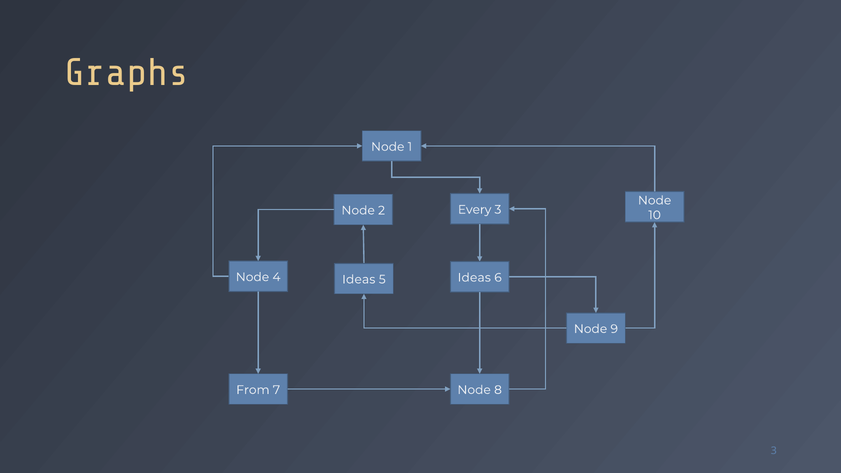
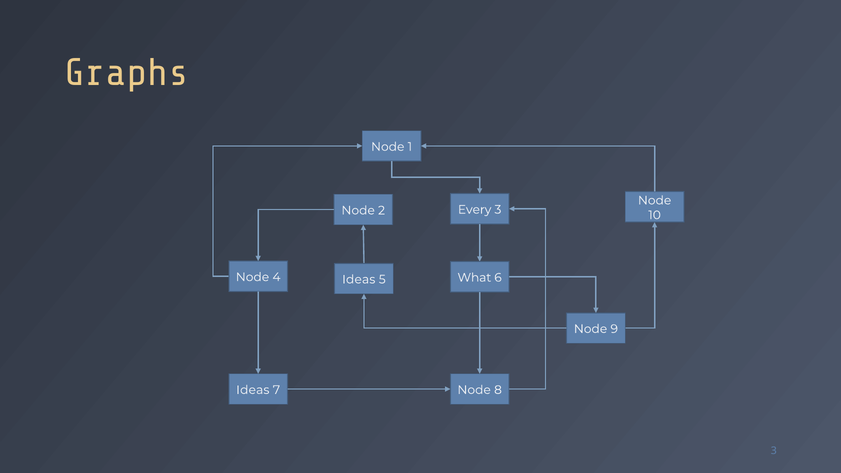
4 Ideas: Ideas -> What
From at (253, 390): From -> Ideas
